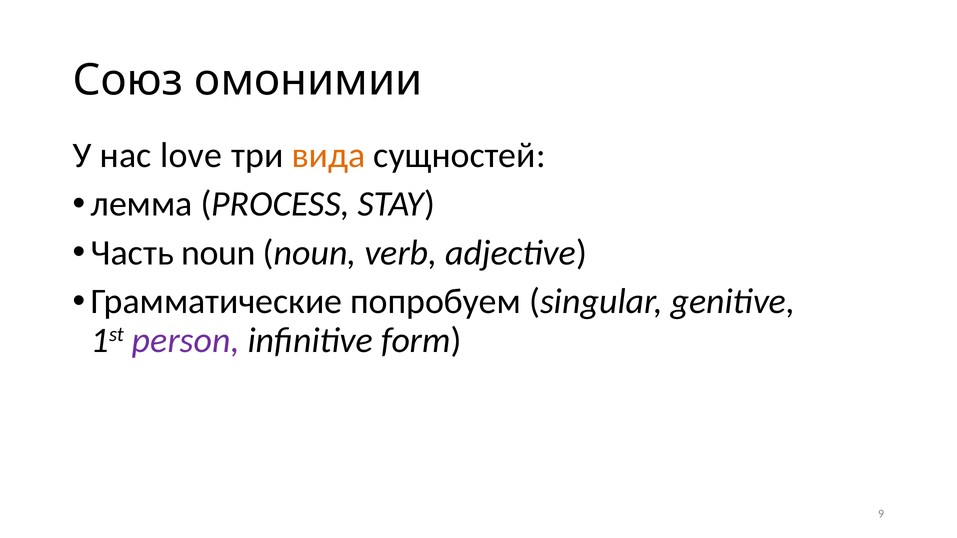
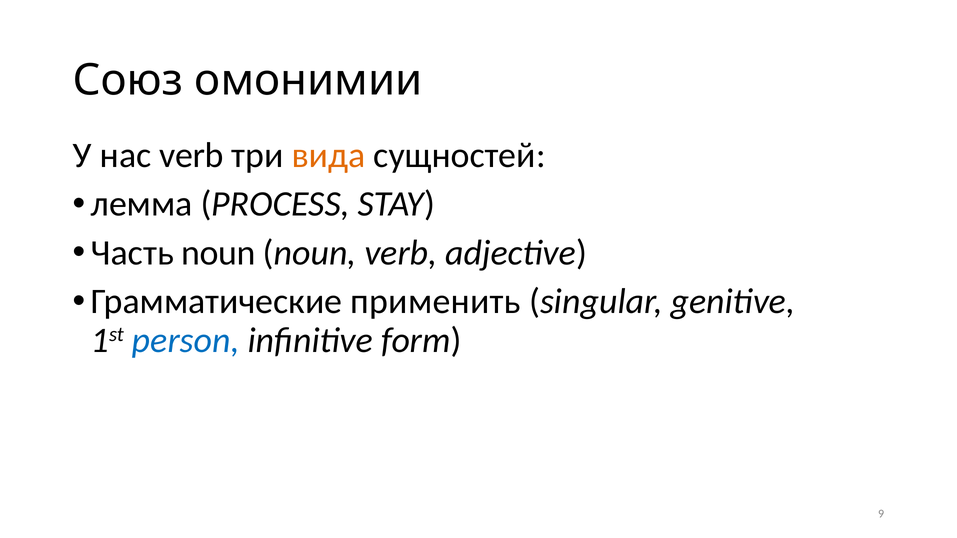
нас love: love -> verb
попробуем: попробуем -> применить
person colour: purple -> blue
